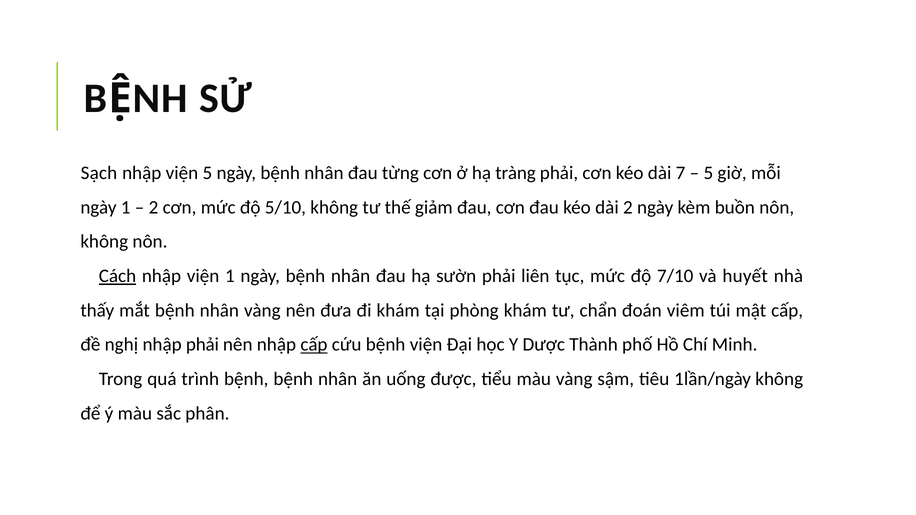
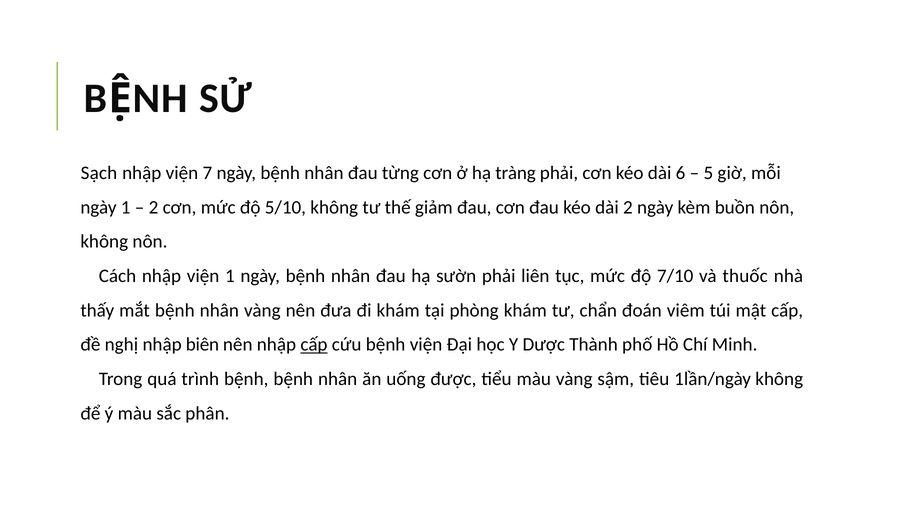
viện 5: 5 -> 7
7: 7 -> 6
Cách underline: present -> none
huyết: huyết -> thuốc
nhập phải: phải -> biên
